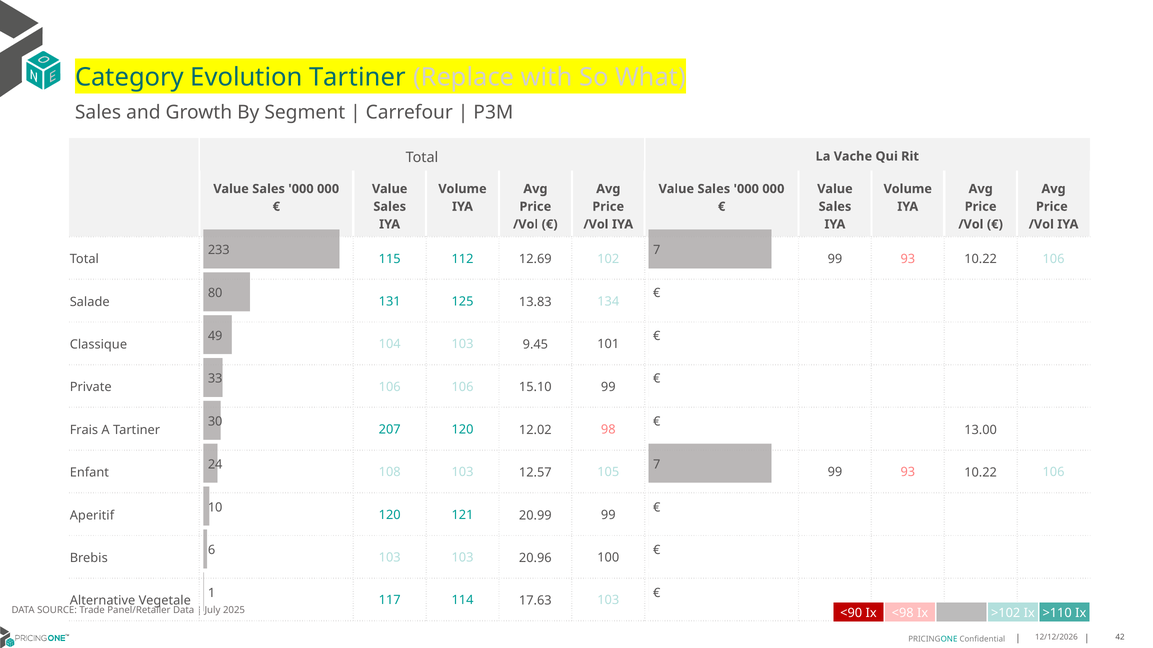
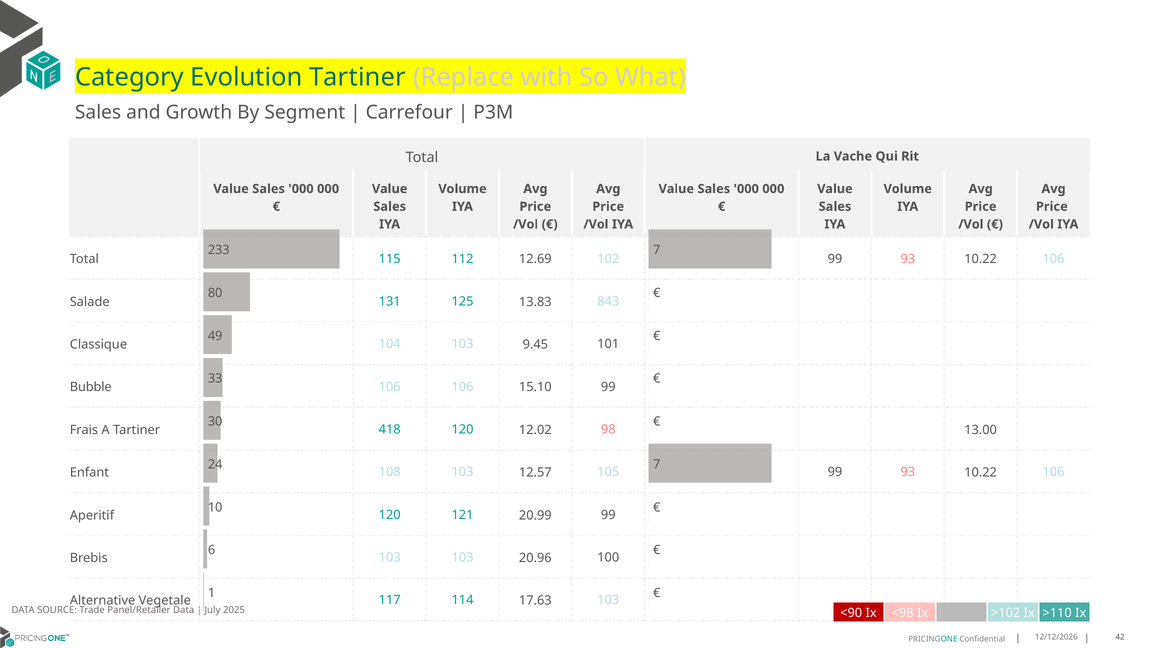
134: 134 -> 843
Private: Private -> Bubble
207: 207 -> 418
